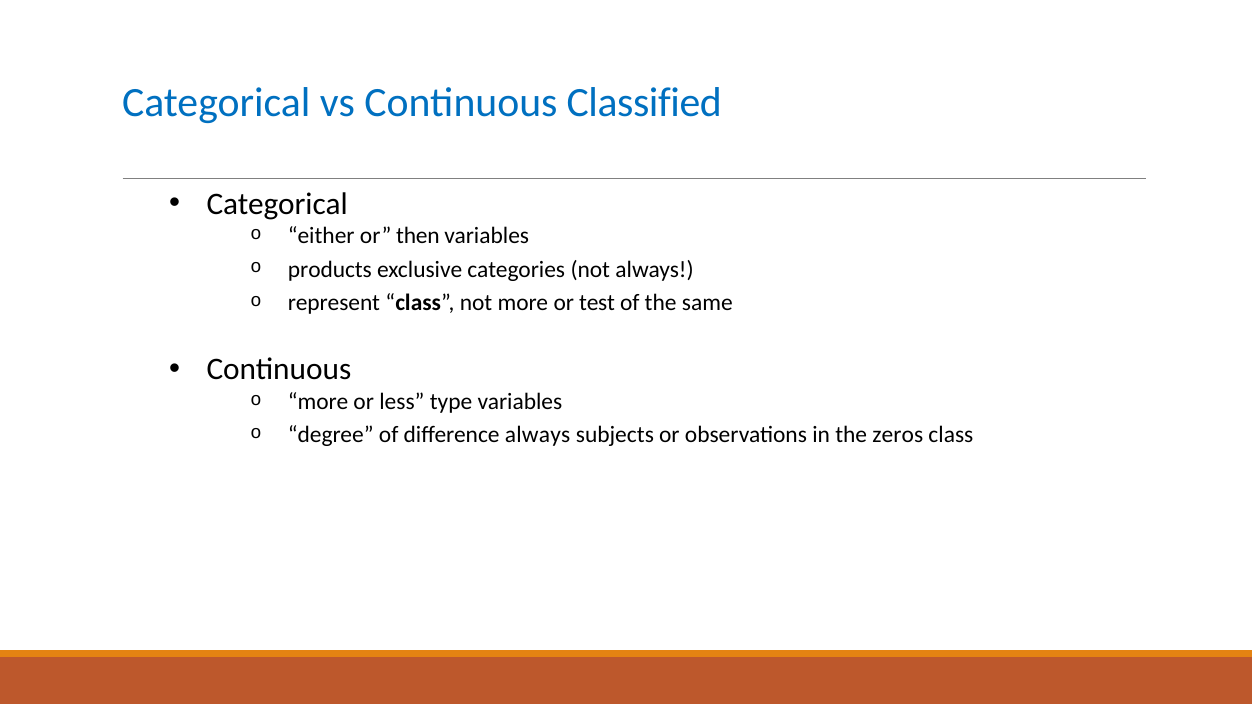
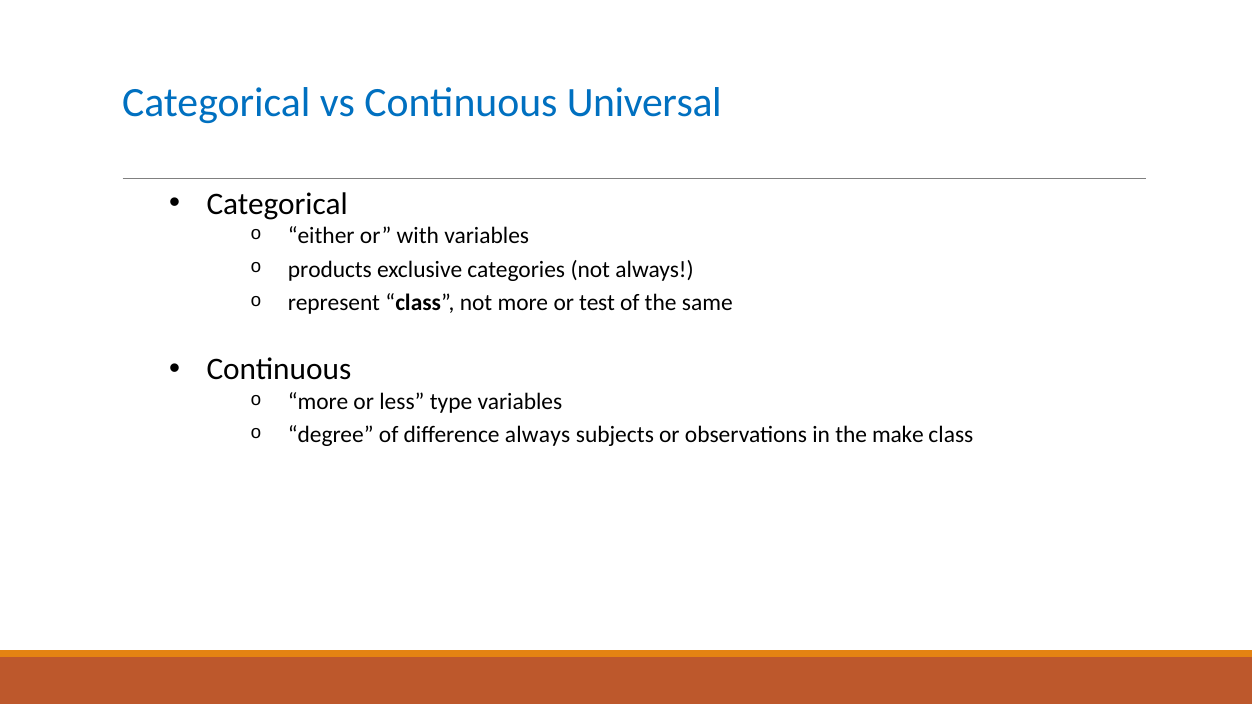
Classified: Classified -> Universal
then: then -> with
zeros: zeros -> make
